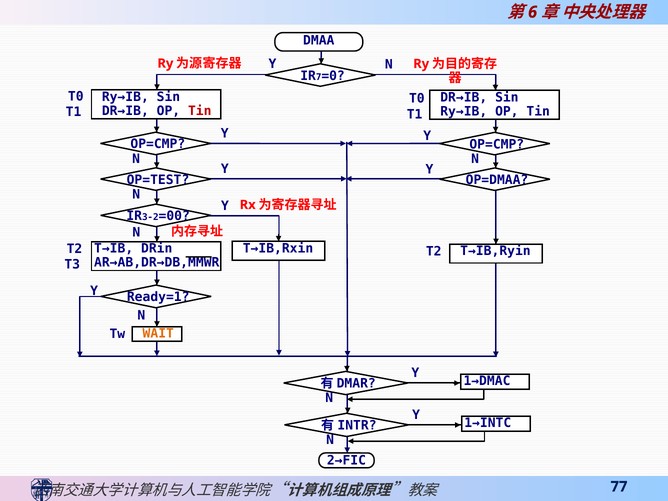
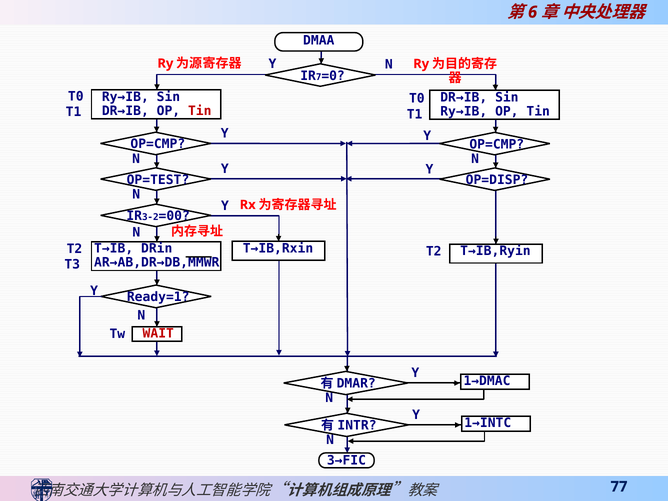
OP=DMAA: OP=DMAA -> OP=DISP
WAIT colour: orange -> red
2→FIC: 2→FIC -> 3→FIC
